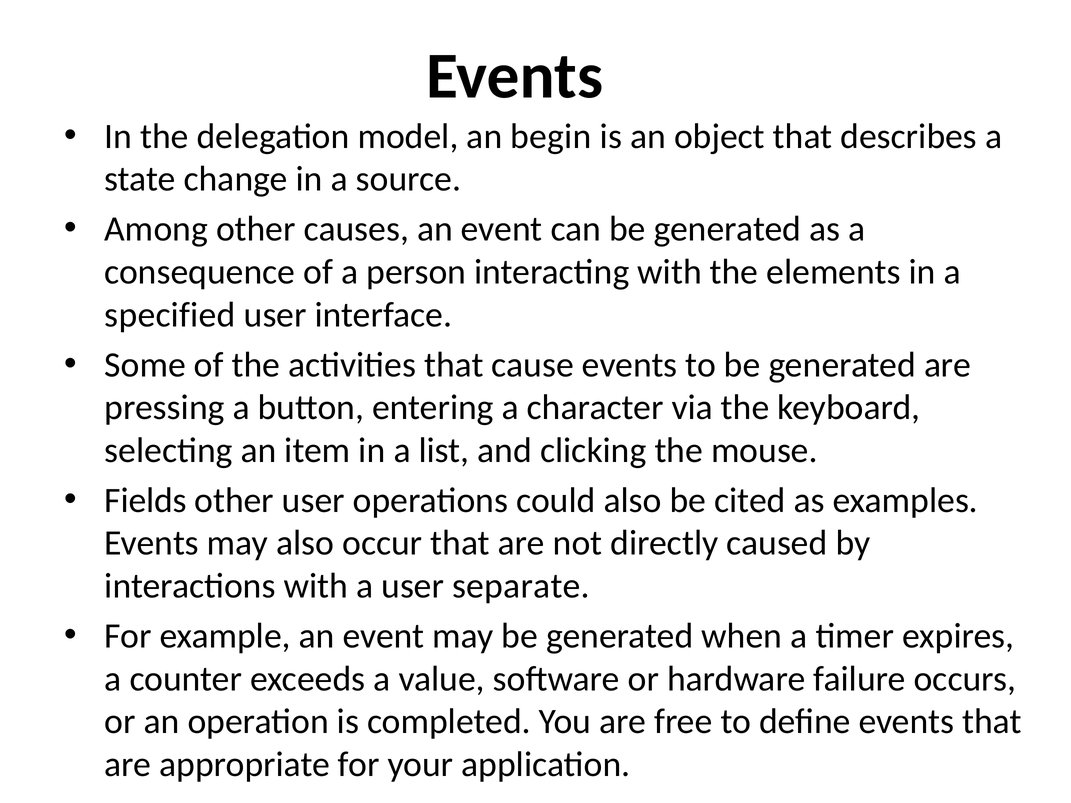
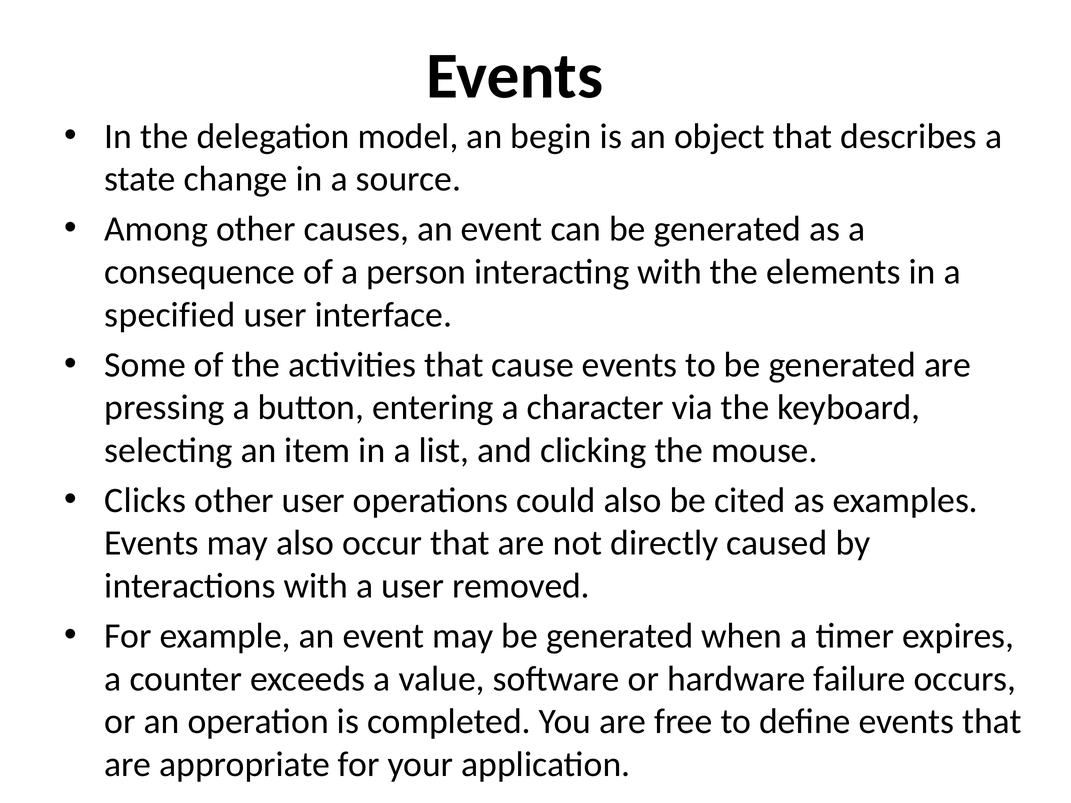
Fields: Fields -> Clicks
separate: separate -> removed
